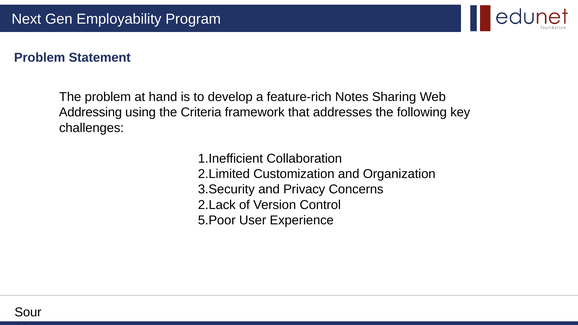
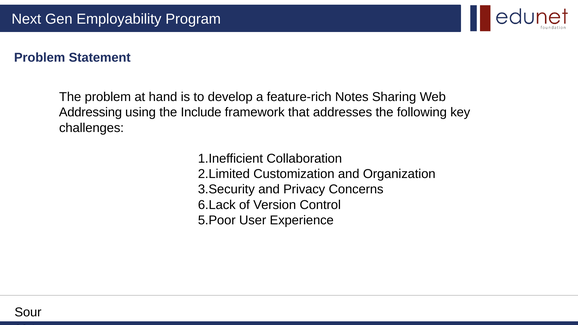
Criteria: Criteria -> Include
2.Lack: 2.Lack -> 6.Lack
